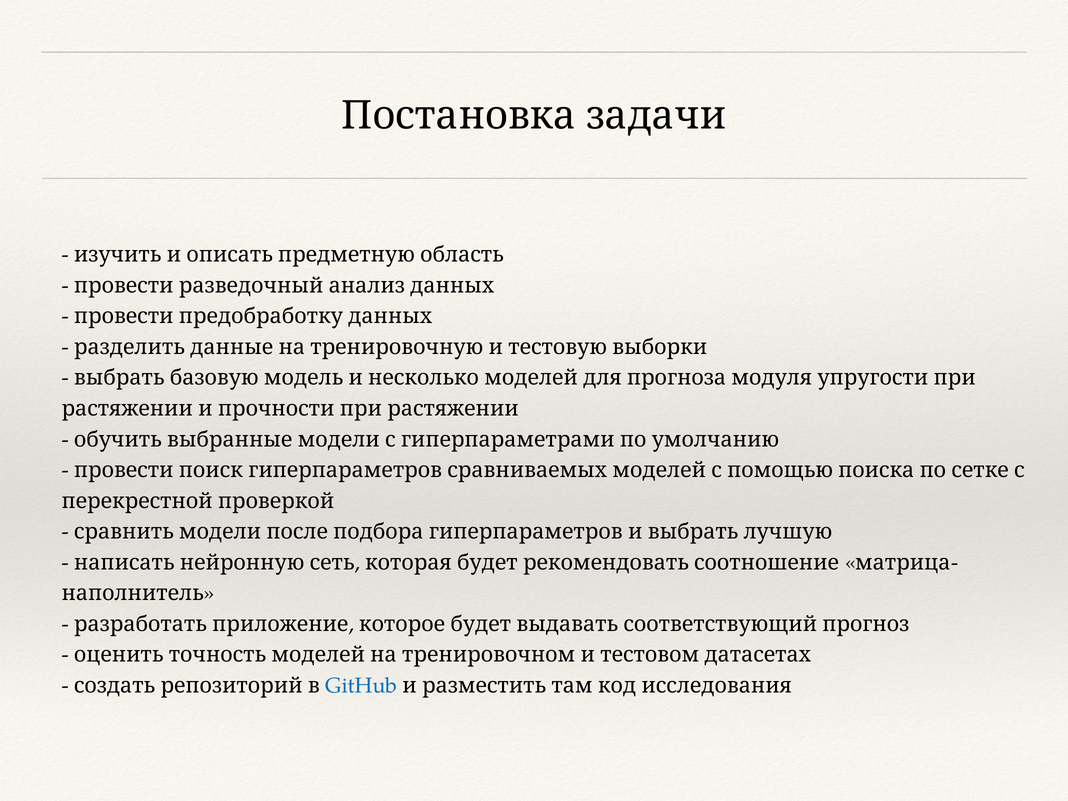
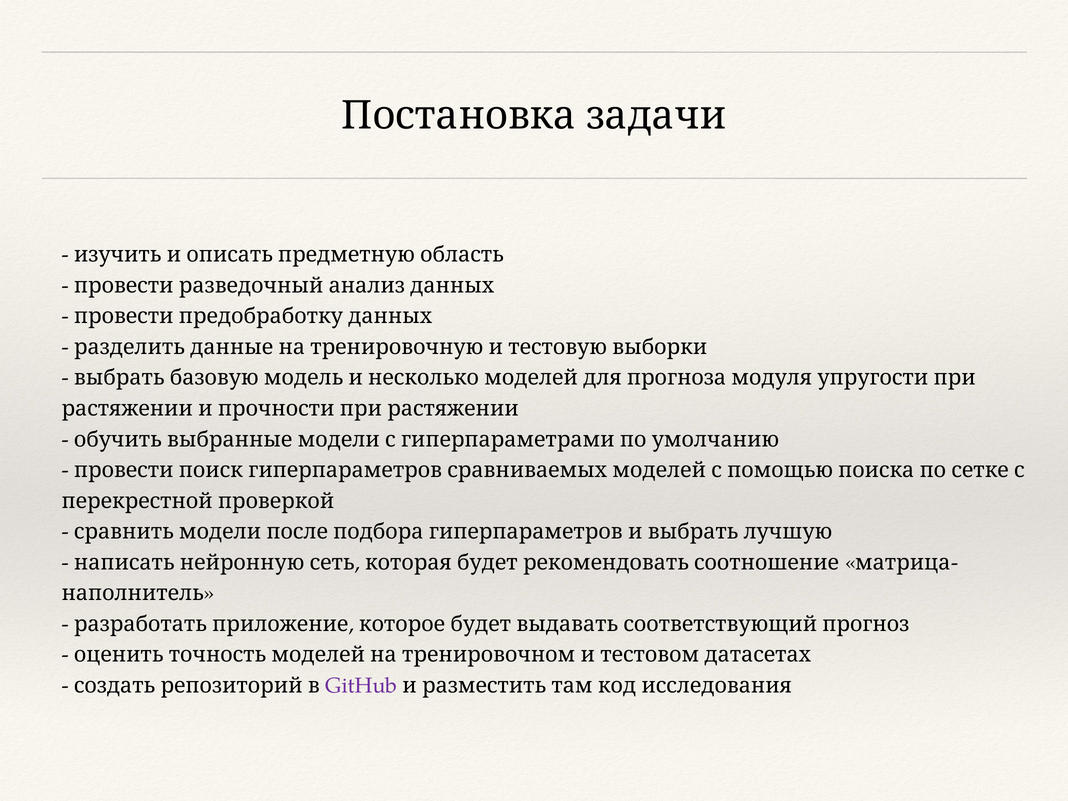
GitHub colour: blue -> purple
